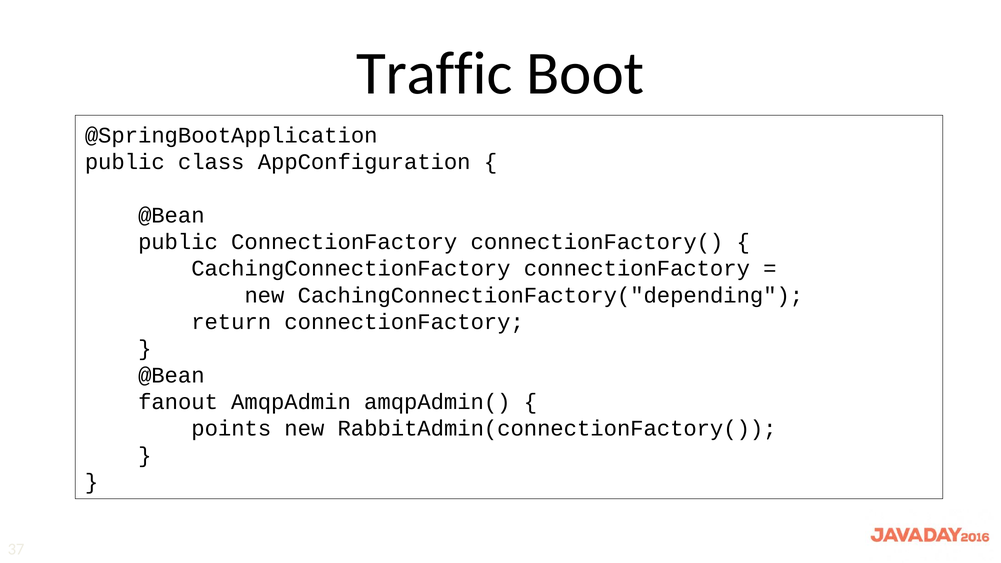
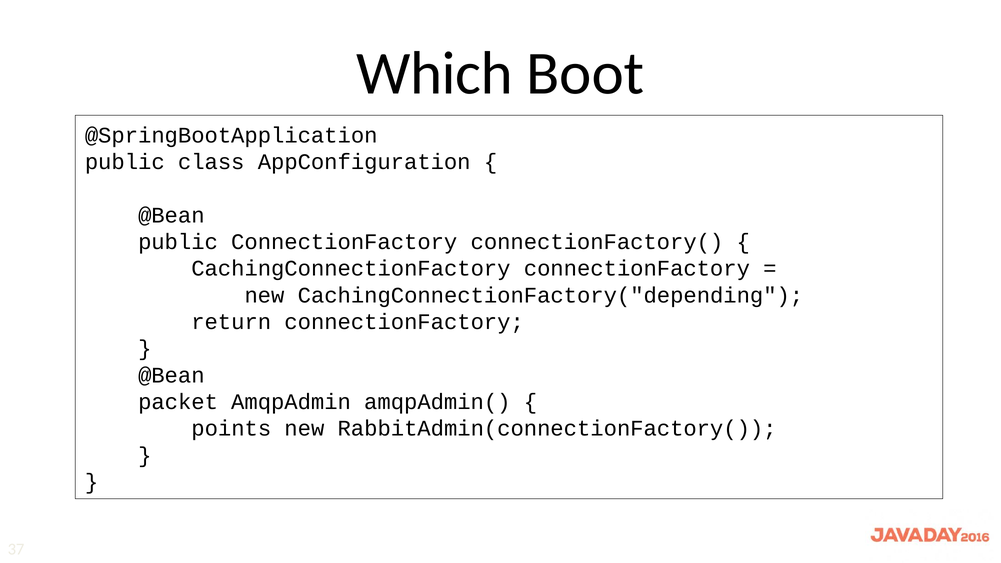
Traffic: Traffic -> Which
fanout: fanout -> packet
